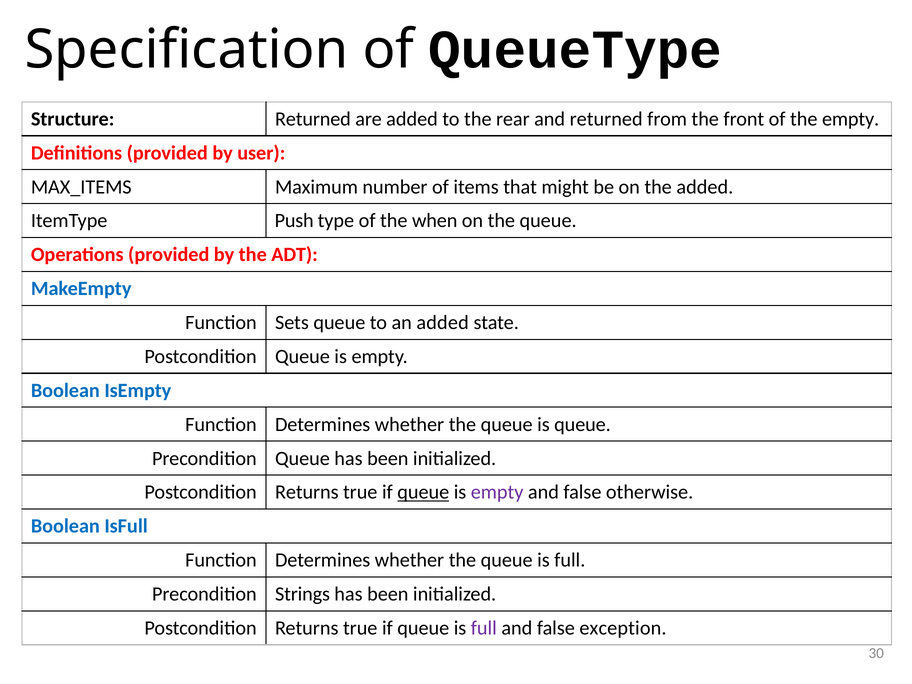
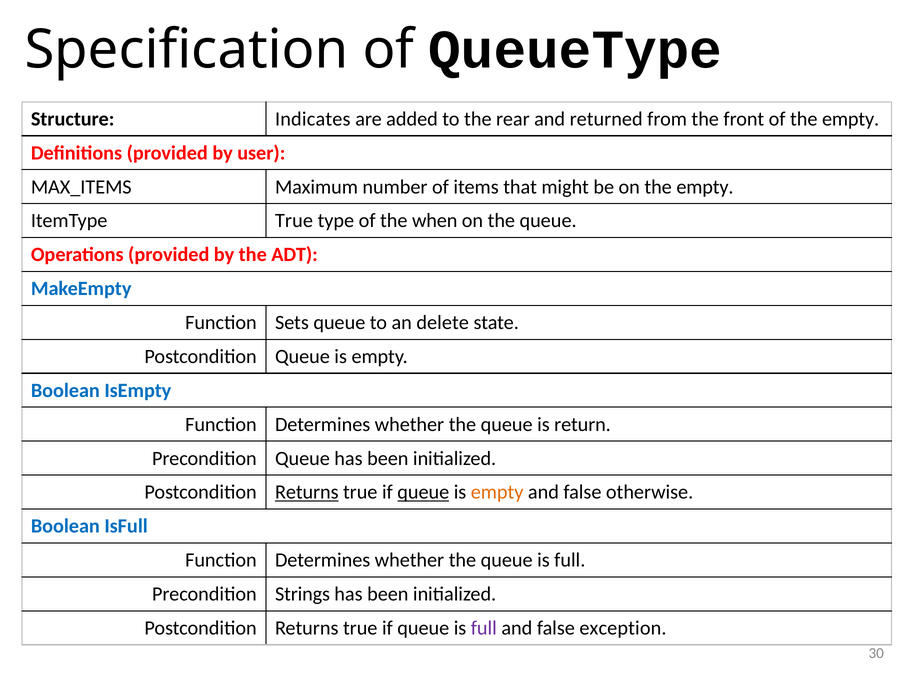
Structure Returned: Returned -> Indicates
on the added: added -> empty
ItemType Push: Push -> True
an added: added -> delete
is queue: queue -> return
Returns at (307, 492) underline: none -> present
empty at (497, 492) colour: purple -> orange
